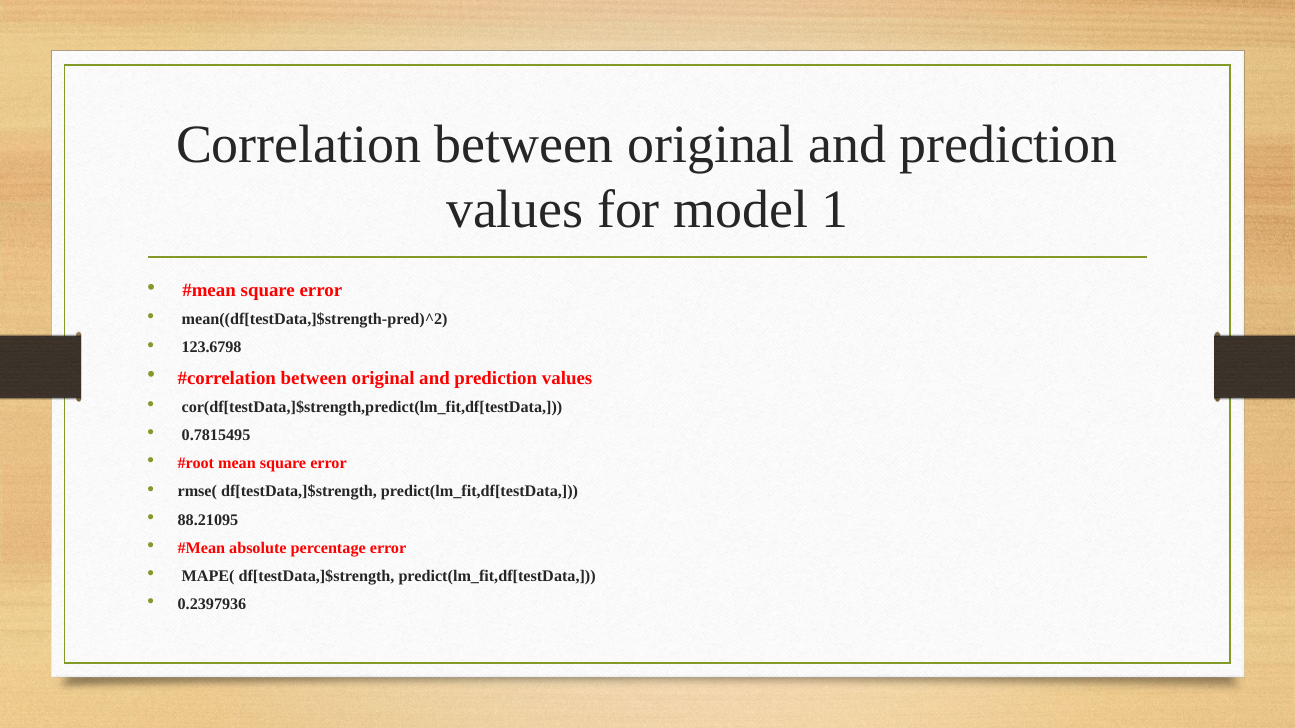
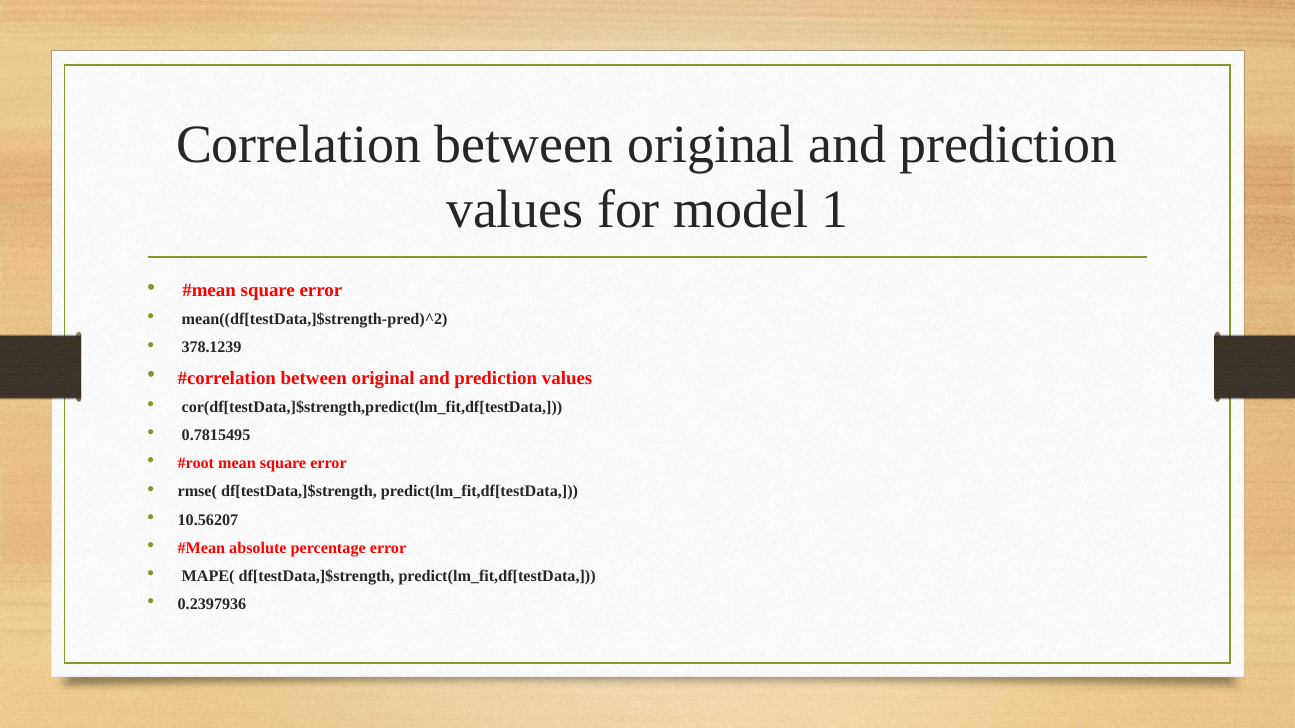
123.6798: 123.6798 -> 378.1239
88.21095: 88.21095 -> 10.56207
